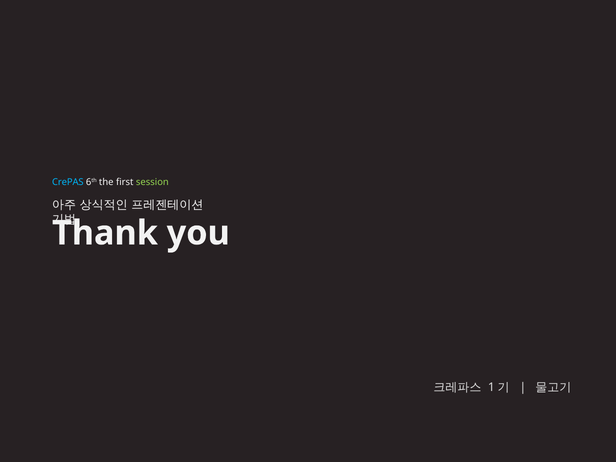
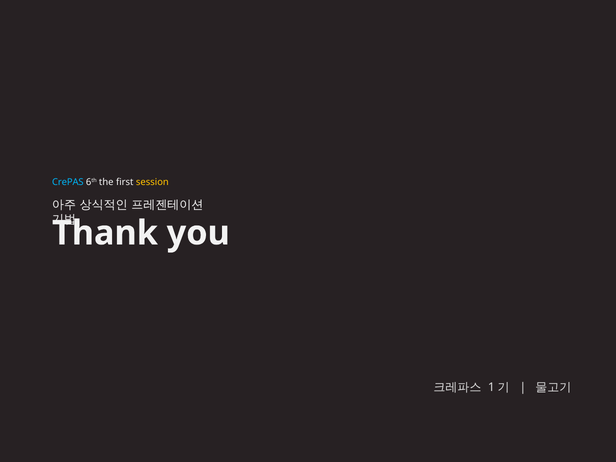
session colour: light green -> yellow
